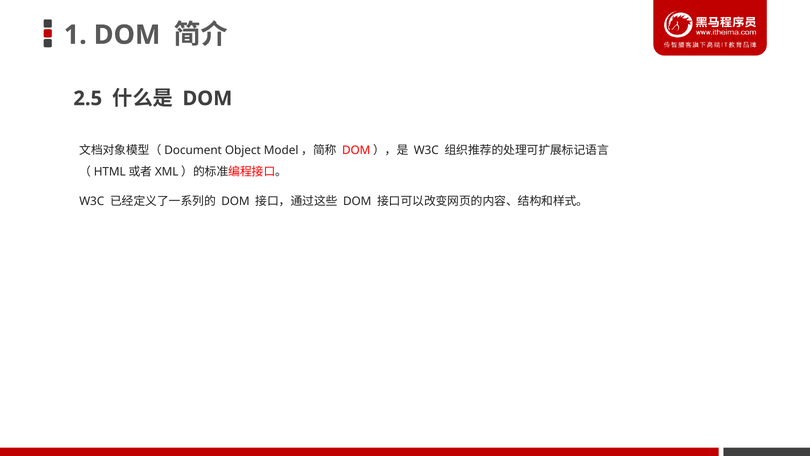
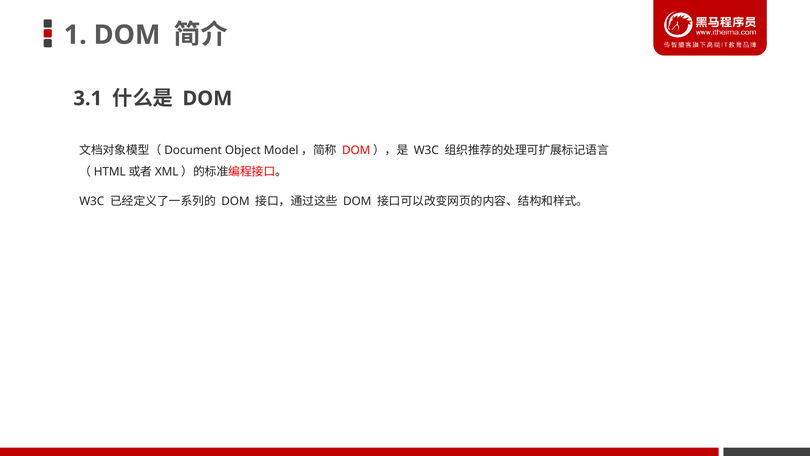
2.5: 2.5 -> 3.1
